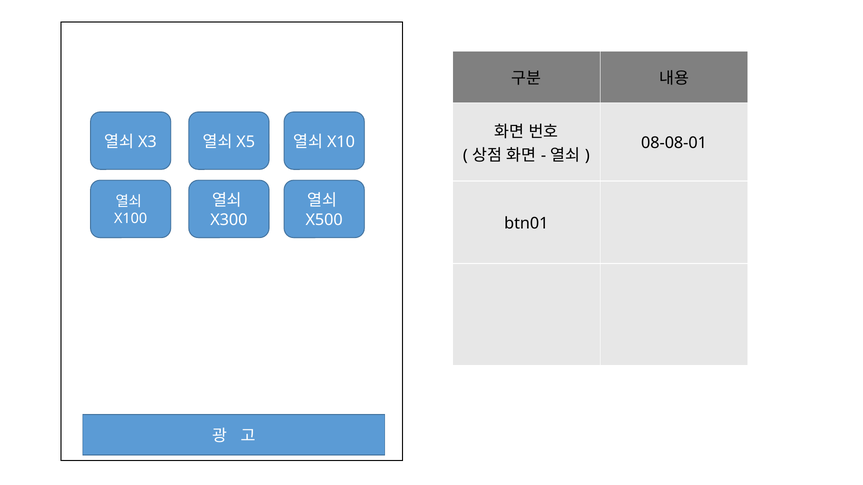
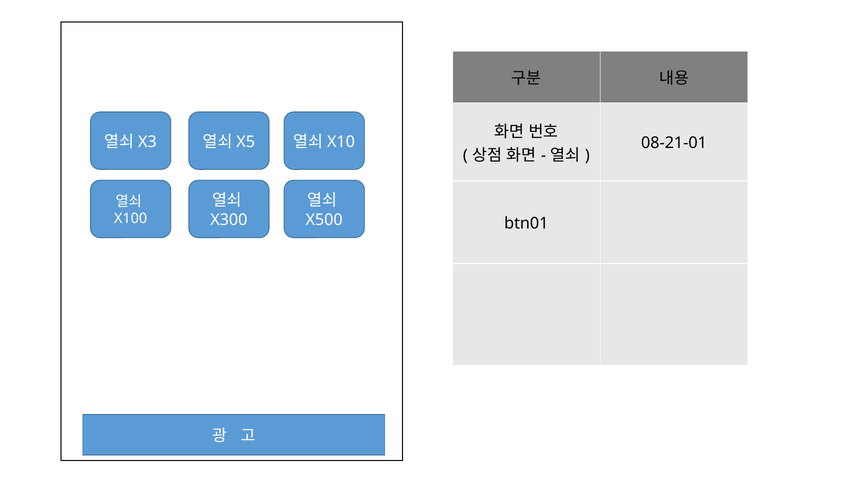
08-08-01: 08-08-01 -> 08-21-01
